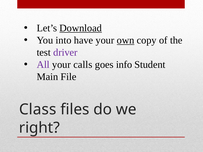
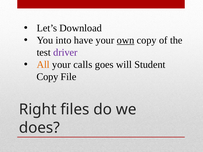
Download underline: present -> none
All colour: purple -> orange
info: info -> will
Main at (47, 77): Main -> Copy
Class: Class -> Right
right: right -> does
